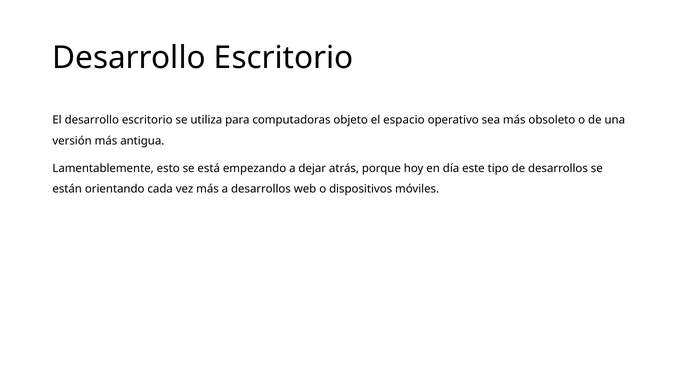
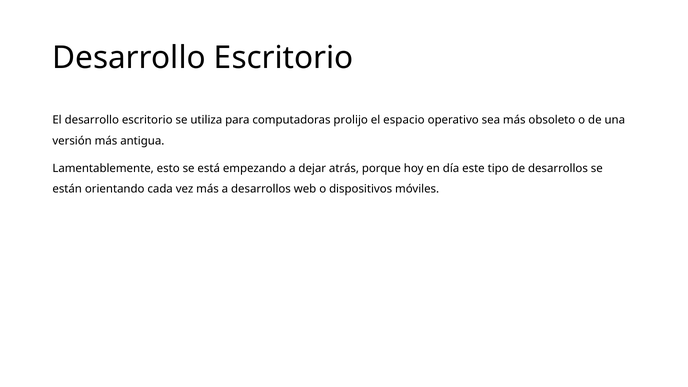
objeto: objeto -> prolijo
